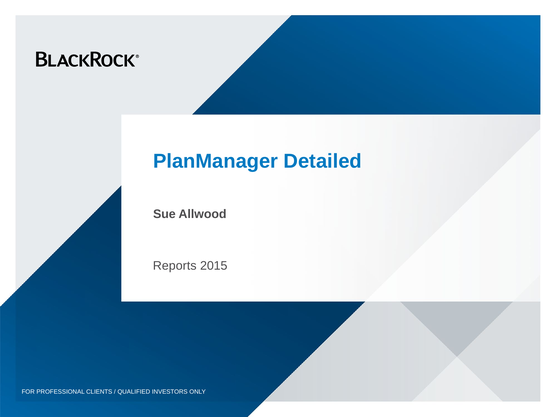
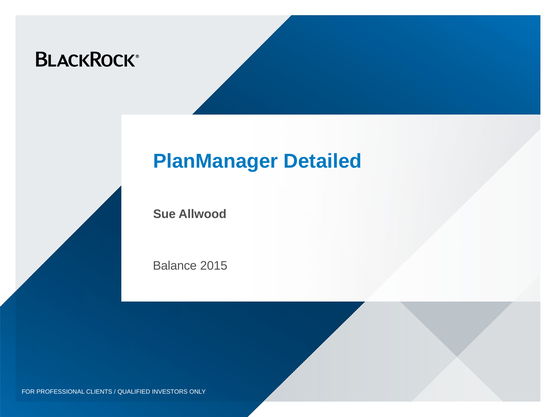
Reports: Reports -> Balance
